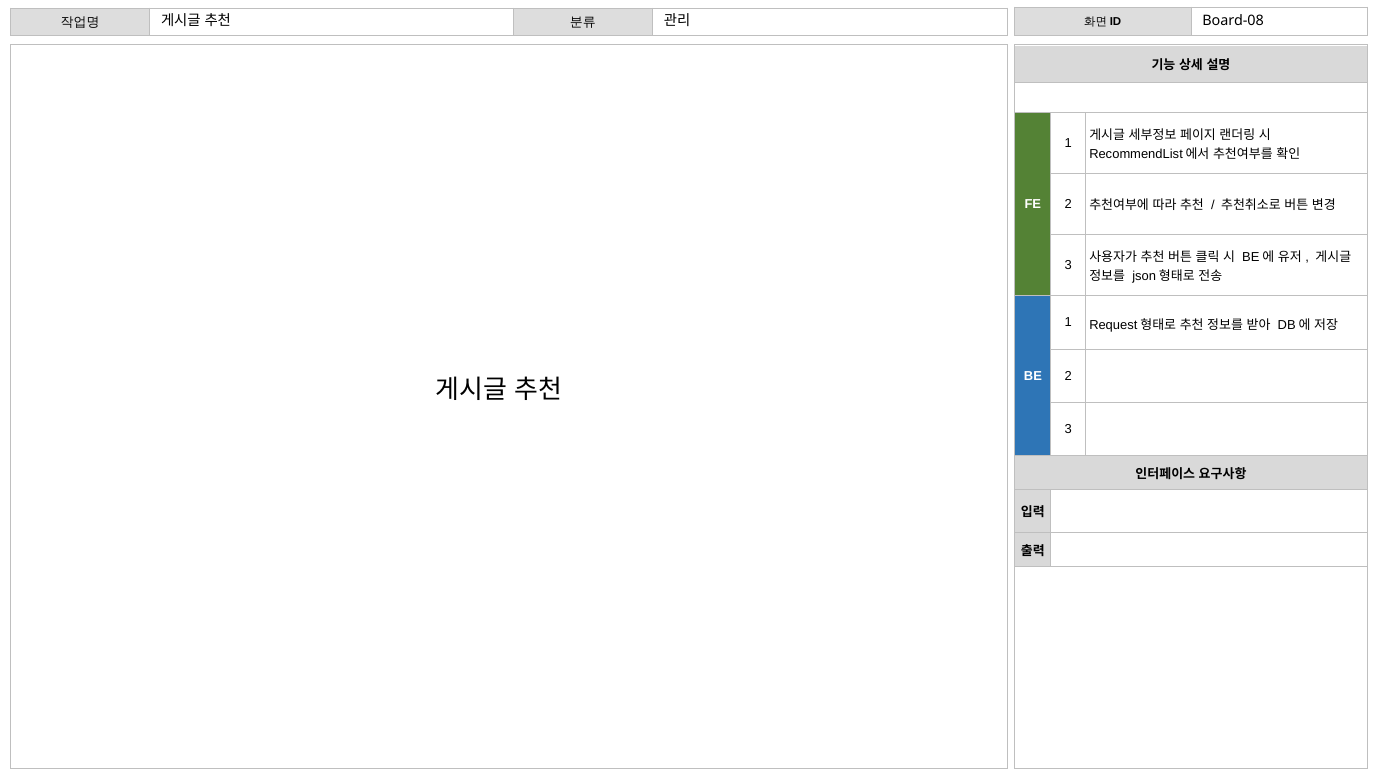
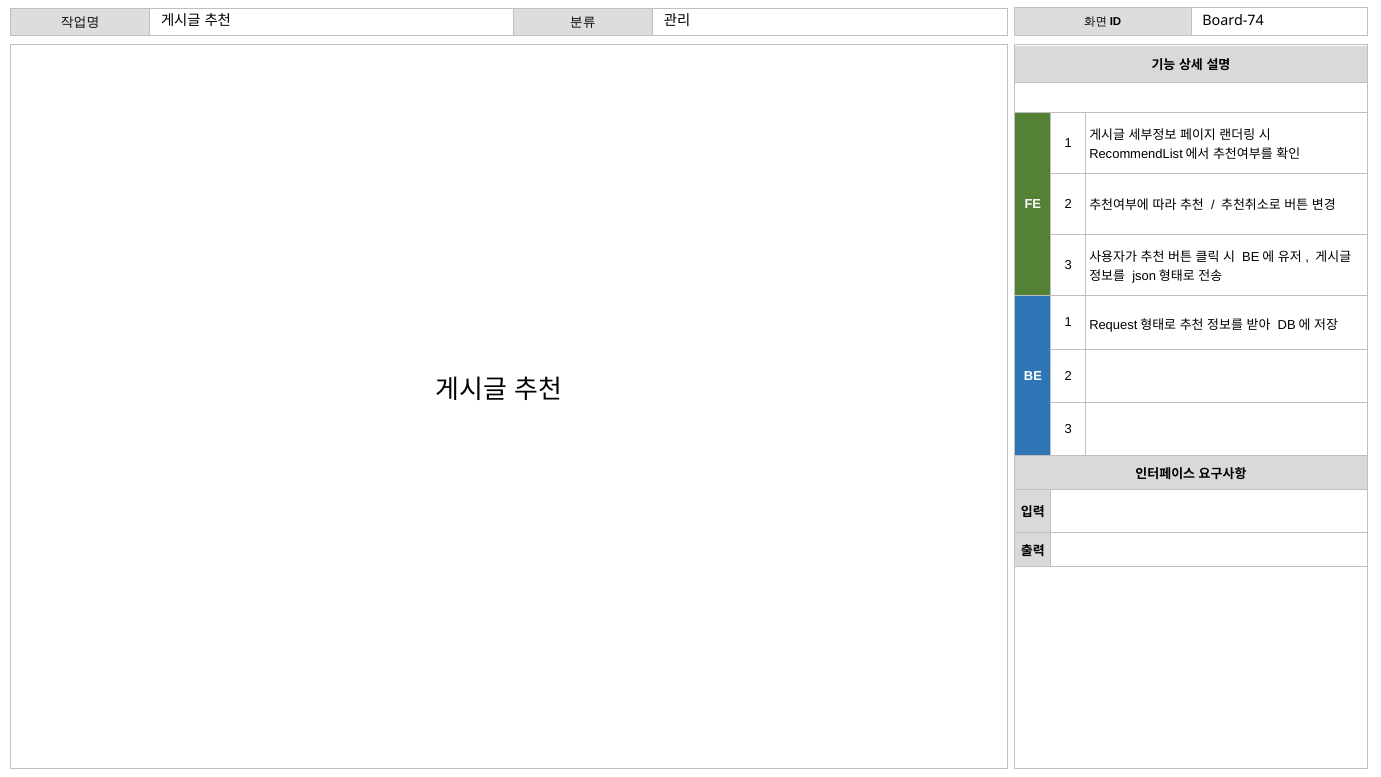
Board-08: Board-08 -> Board-74
